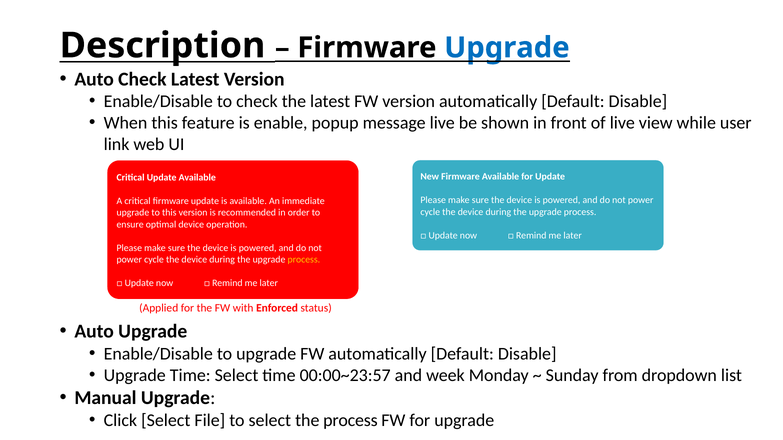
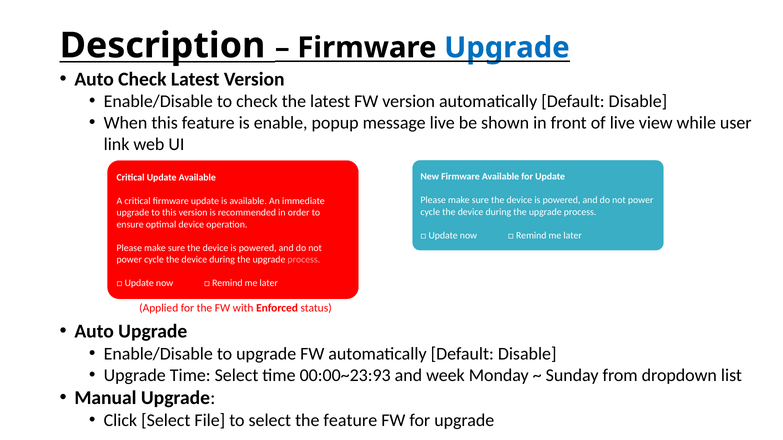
process at (304, 260) colour: yellow -> pink
00:00~23:57: 00:00~23:57 -> 00:00~23:93
the process: process -> feature
